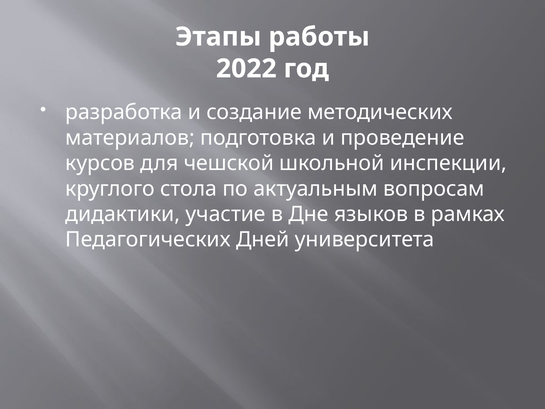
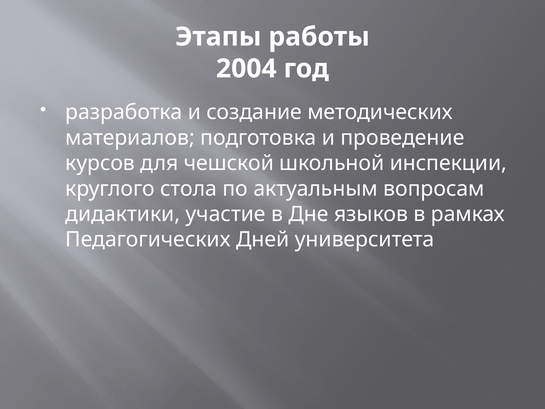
2022: 2022 -> 2004
